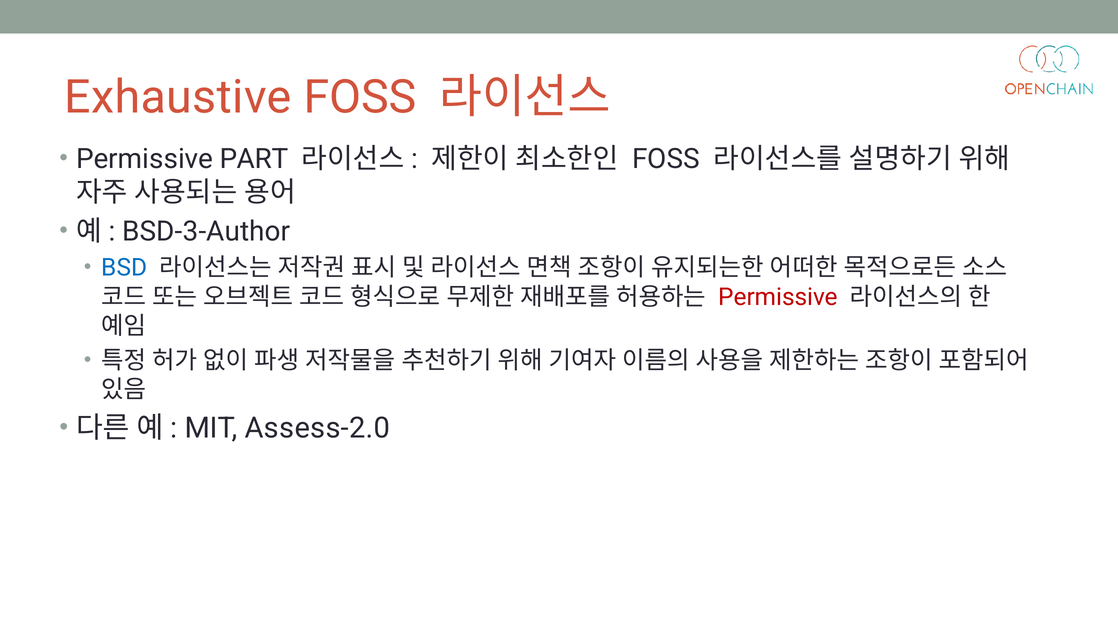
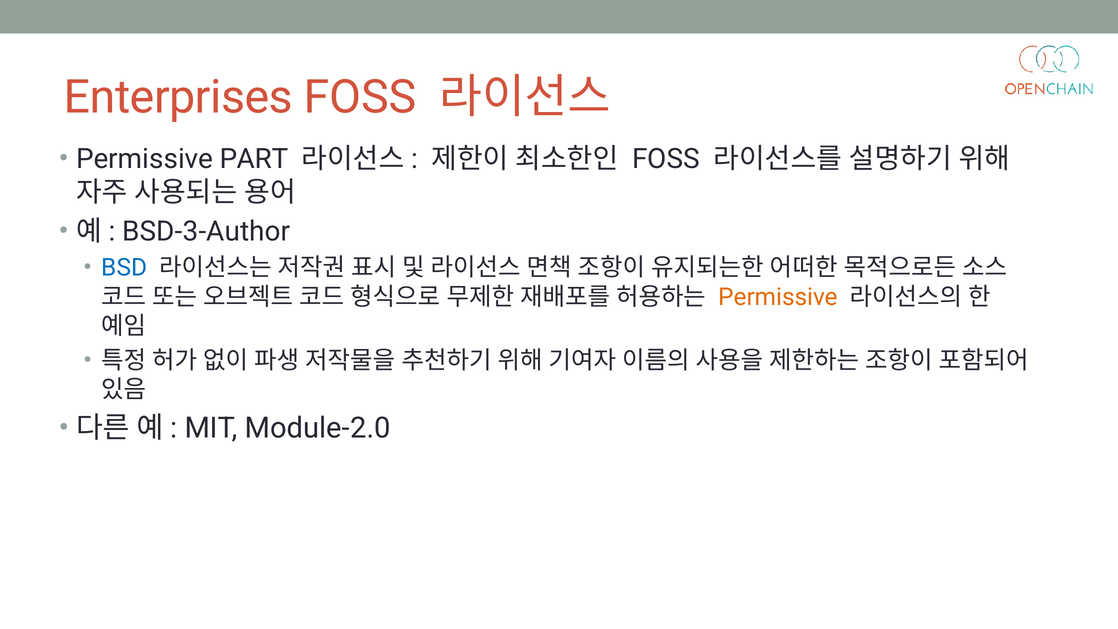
Exhaustive: Exhaustive -> Enterprises
Permissive at (778, 297) colour: red -> orange
Assess-2.0: Assess-2.0 -> Module-2.0
